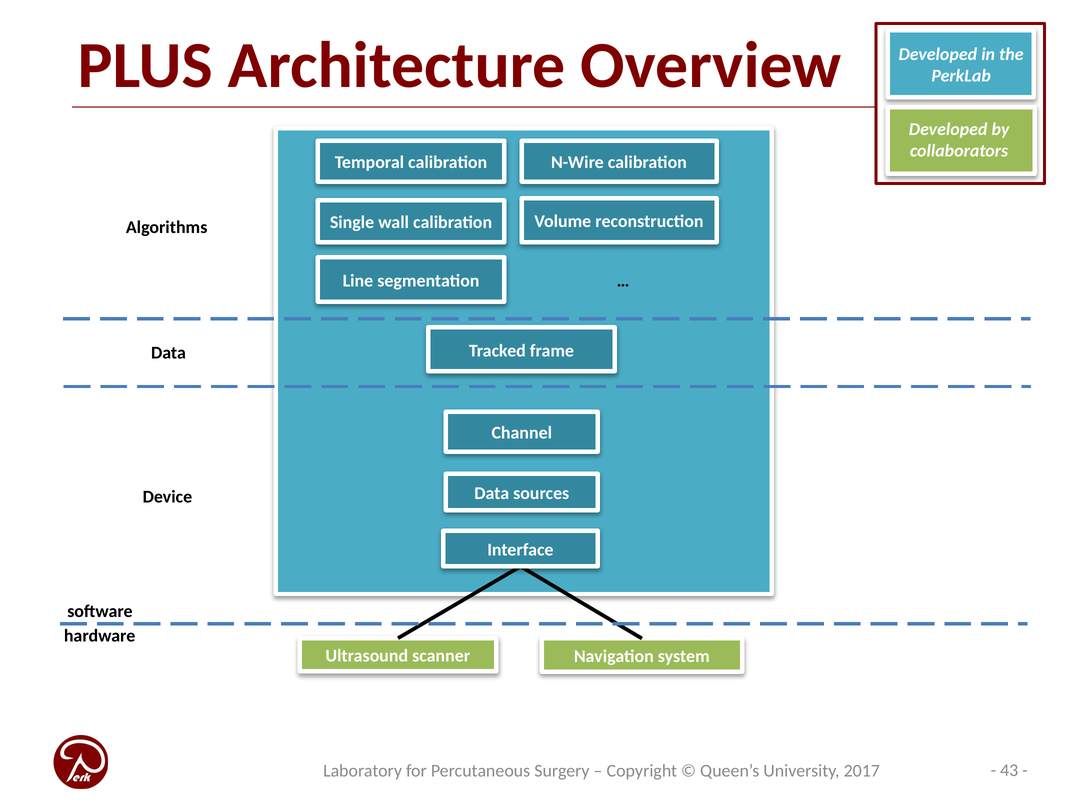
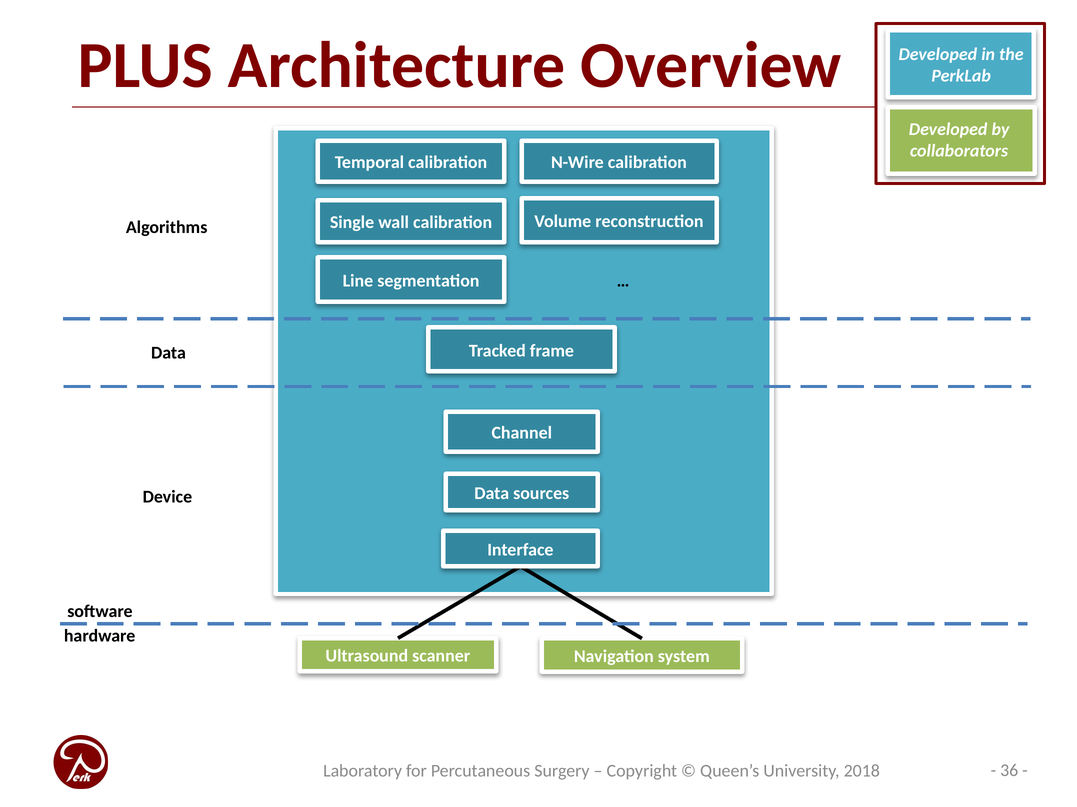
43: 43 -> 36
2017: 2017 -> 2018
